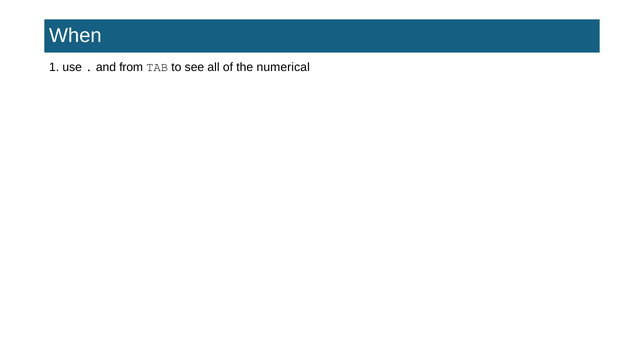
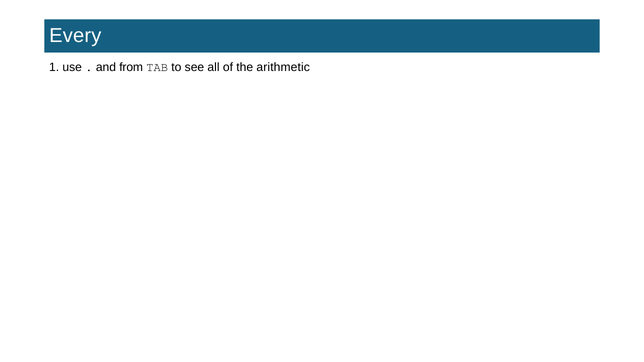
When: When -> Every
numerical: numerical -> arithmetic
